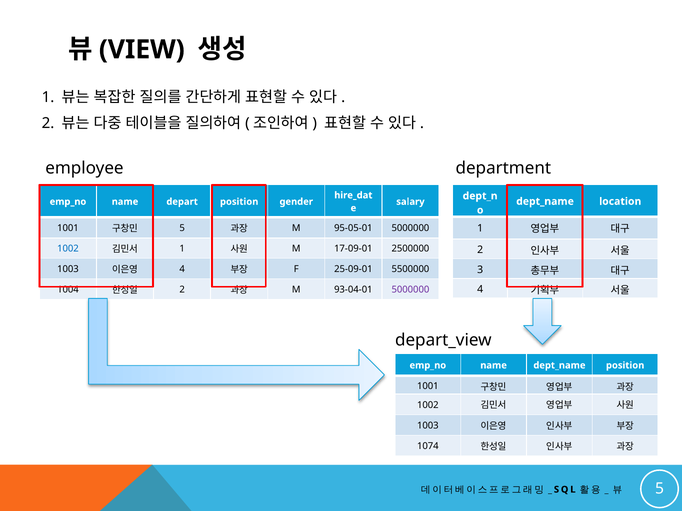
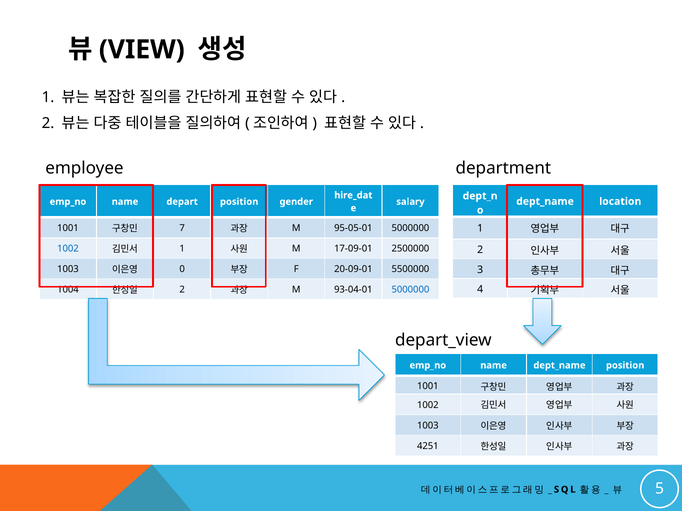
5 at (182, 228): 5 -> 7
4 at (182, 269): 4 -> 0
25-09-01: 25-09-01 -> 20-09-01
5000000 at (410, 290) colour: purple -> blue
1074: 1074 -> 4251
